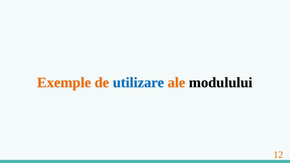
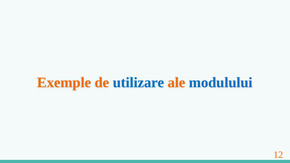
modulului colour: black -> blue
